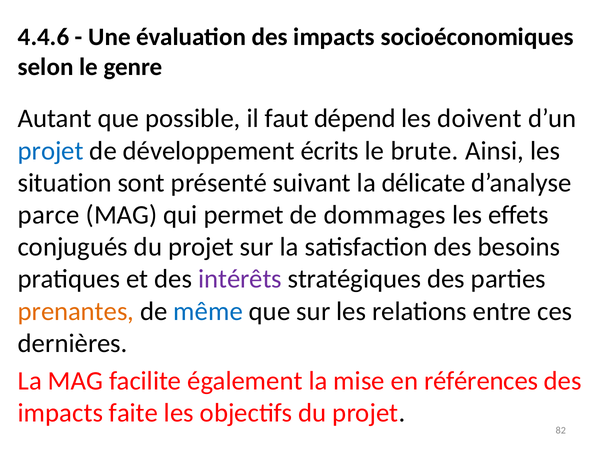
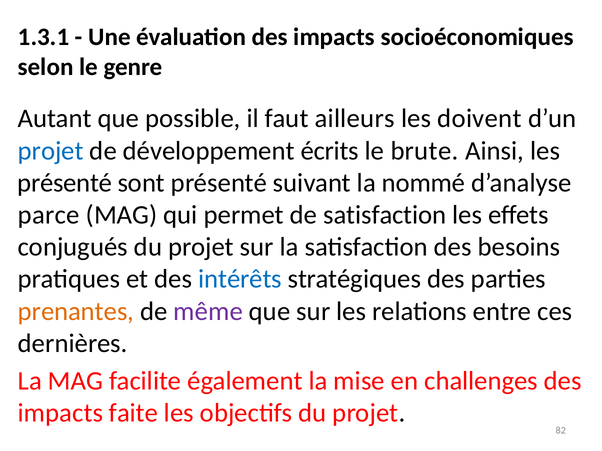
4.4.6: 4.4.6 -> 1.3.1
dépend: dépend -> ailleurs
situation at (65, 183): situation -> présenté
délicate: délicate -> nommé
de dommages: dommages -> satisfaction
intérêts colour: purple -> blue
même colour: blue -> purple
références: références -> challenges
